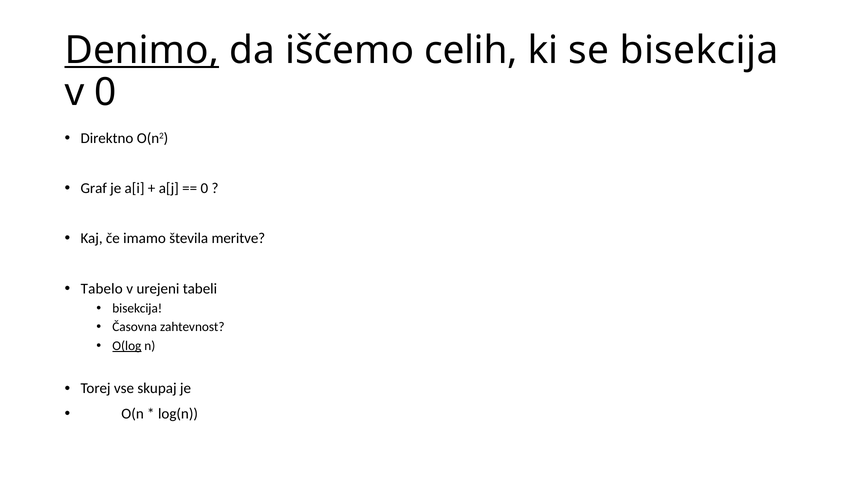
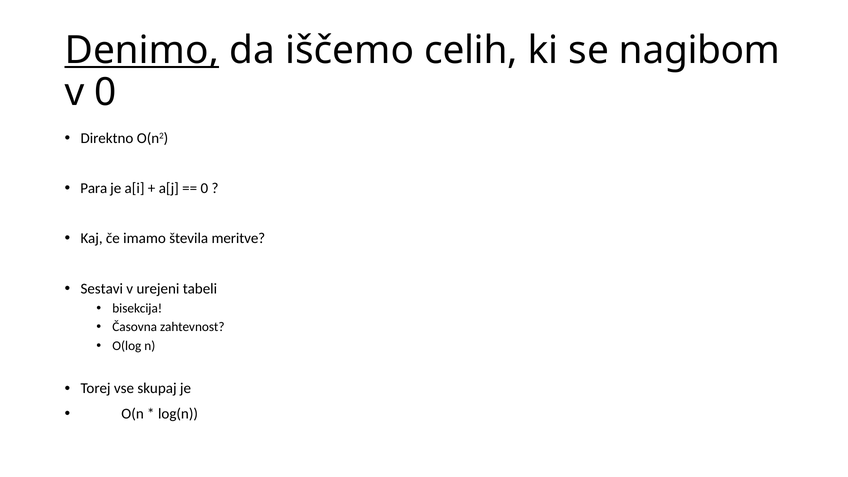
se bisekcija: bisekcija -> nagibom
Graf: Graf -> Para
Tabelo: Tabelo -> Sestavi
O(log underline: present -> none
